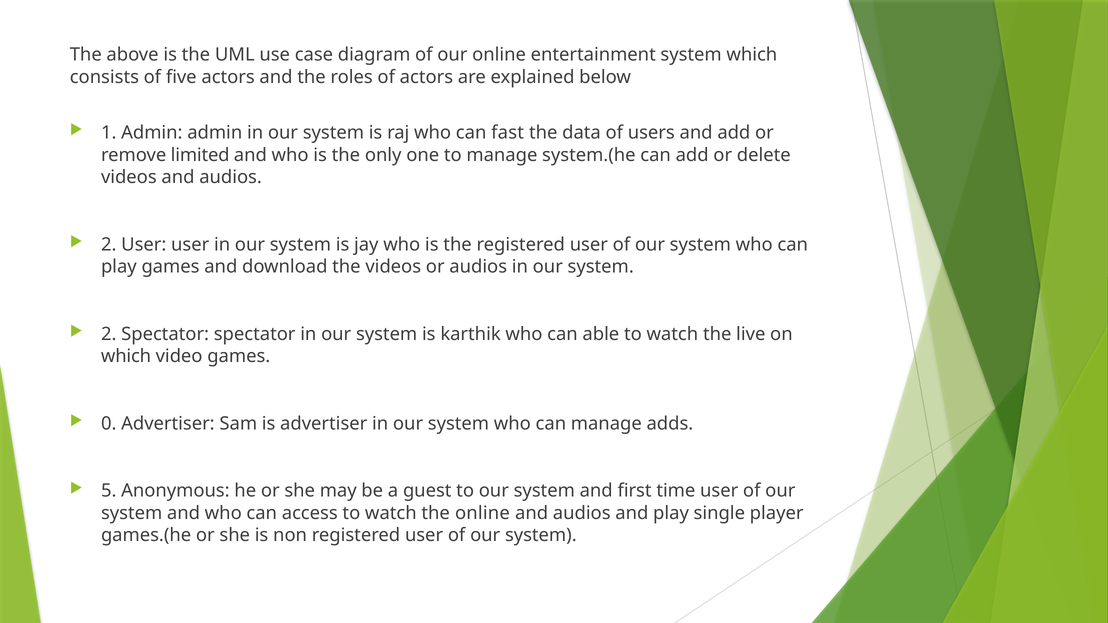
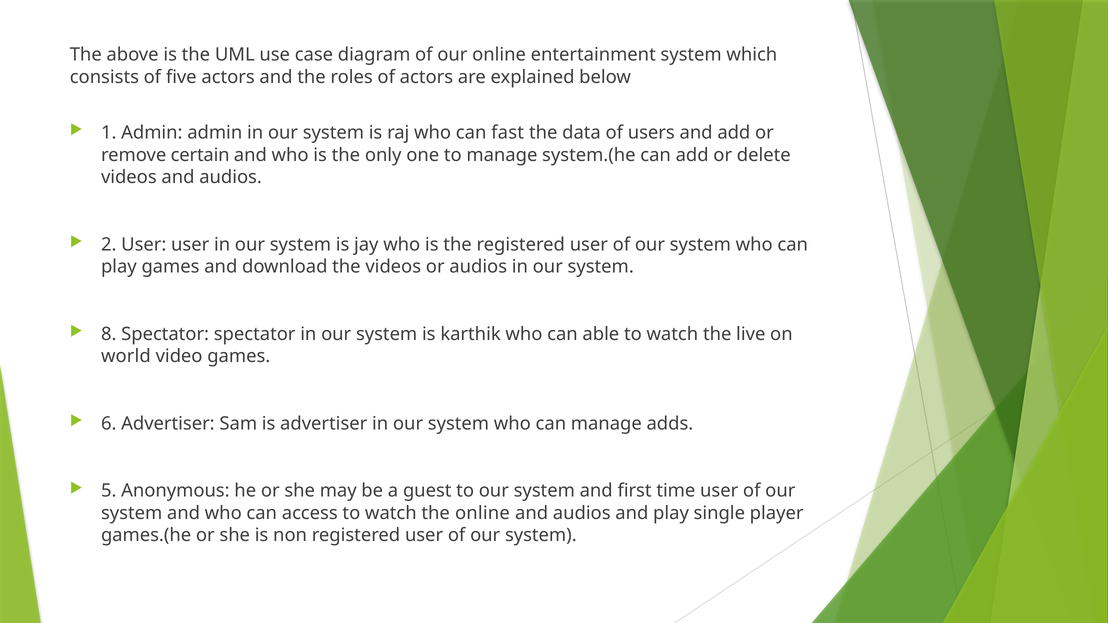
limited: limited -> certain
2 at (109, 334): 2 -> 8
which at (126, 356): which -> world
0: 0 -> 6
